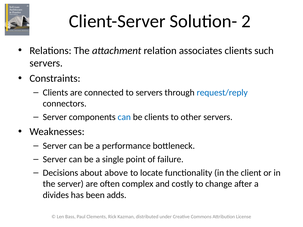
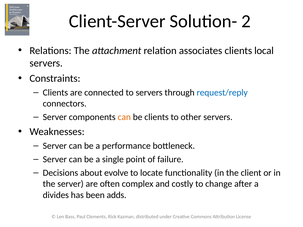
such: such -> local
can at (124, 117) colour: blue -> orange
above: above -> evolve
